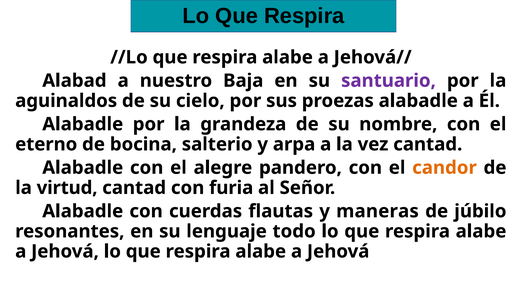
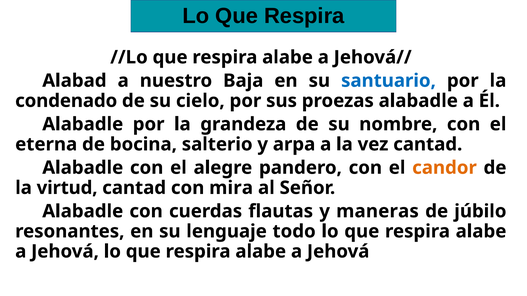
santuario colour: purple -> blue
aguinaldos: aguinaldos -> condenado
eterno: eterno -> eterna
furia: furia -> mira
